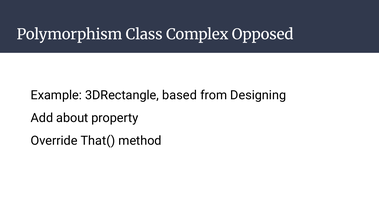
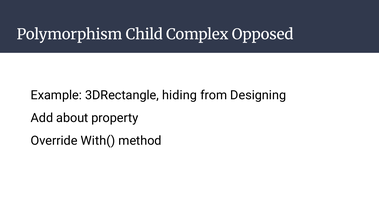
Class: Class -> Child
based: based -> hiding
That(: That( -> With(
